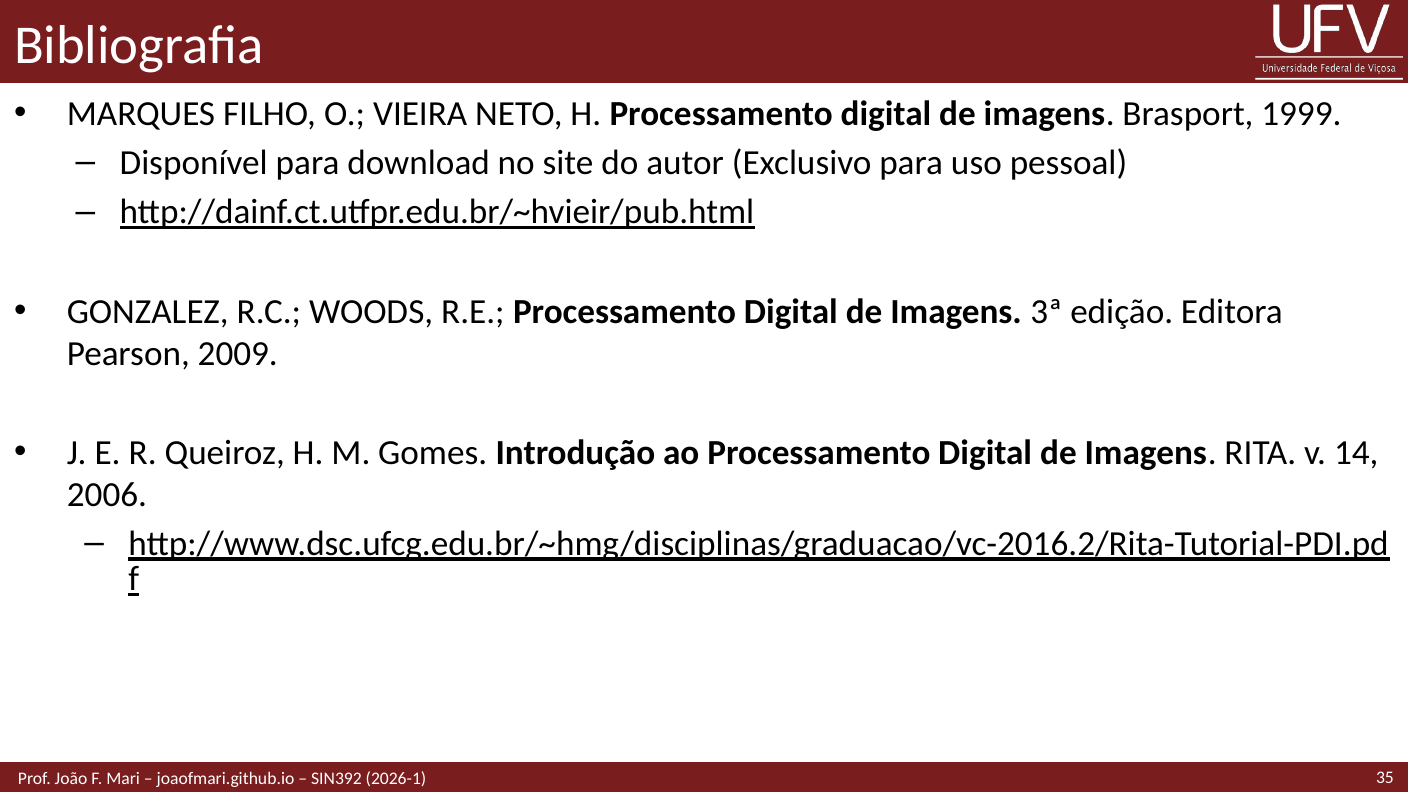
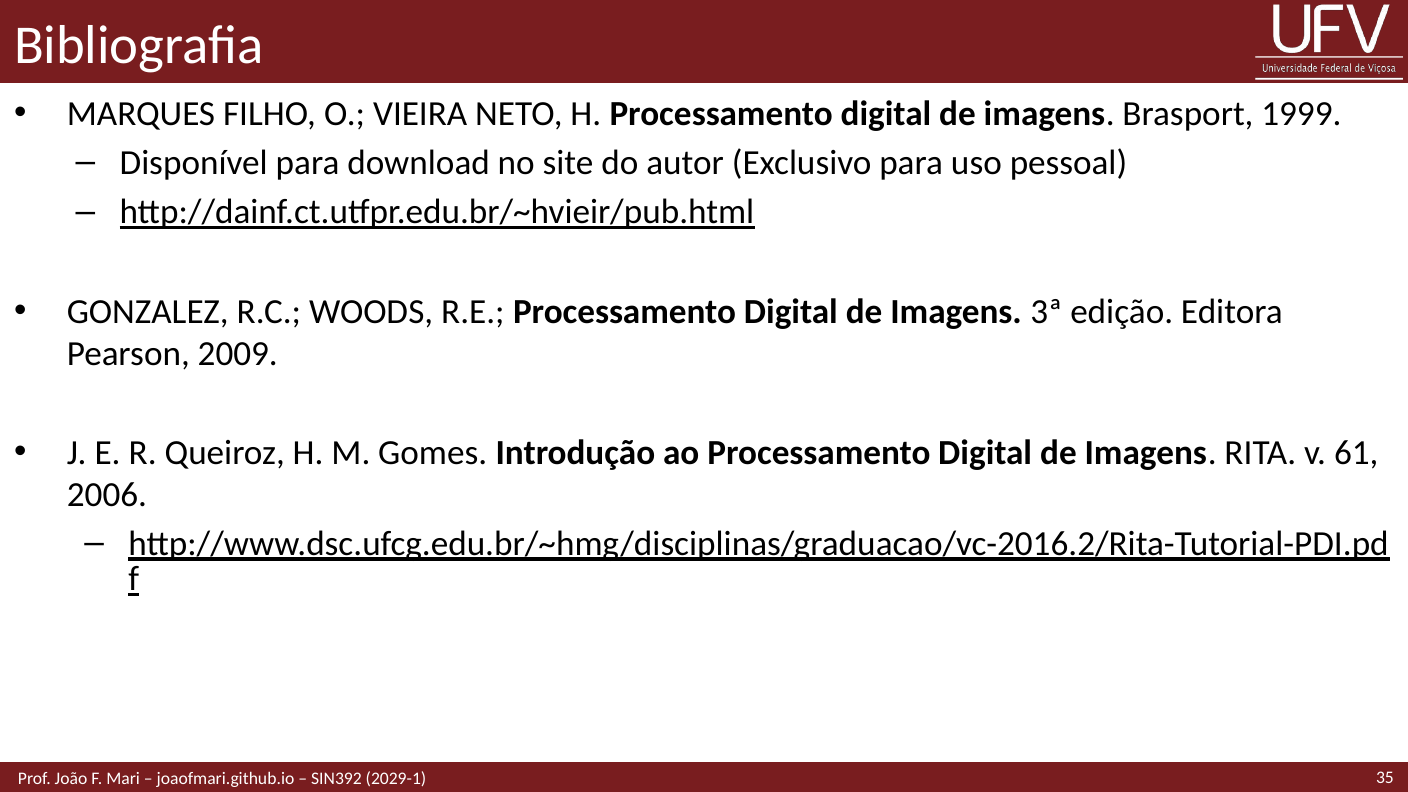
14: 14 -> 61
2026-1: 2026-1 -> 2029-1
